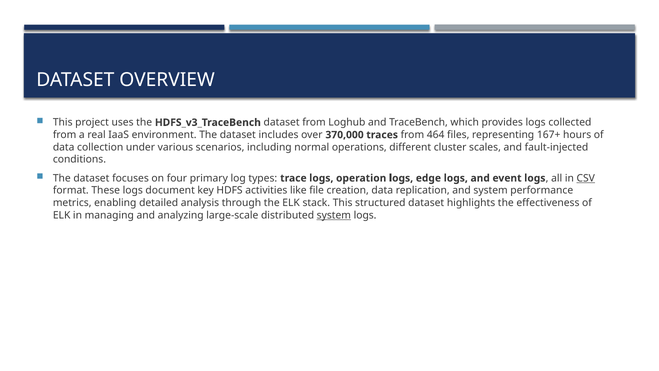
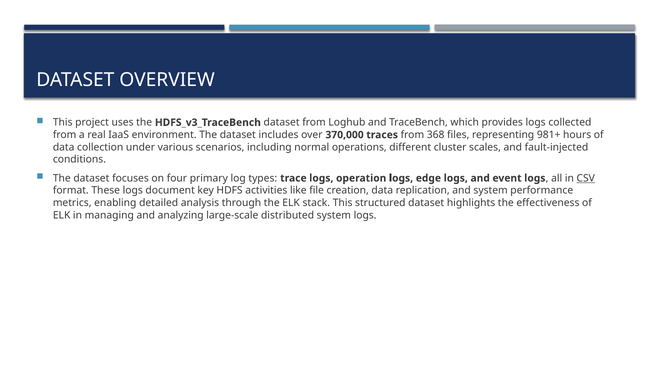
464: 464 -> 368
167+: 167+ -> 981+
system at (334, 215) underline: present -> none
